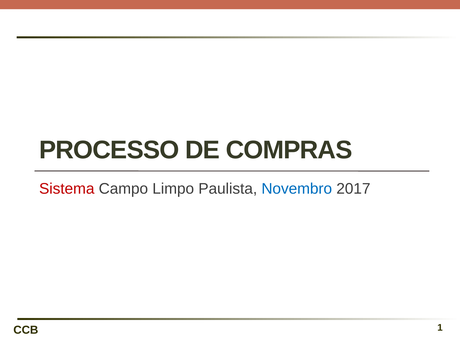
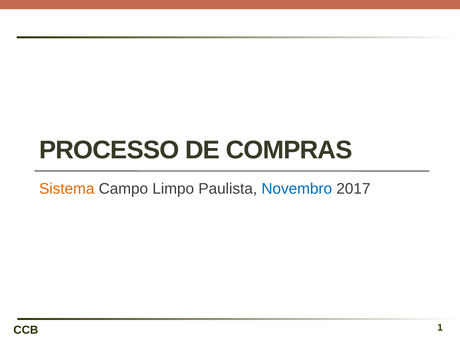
Sistema colour: red -> orange
